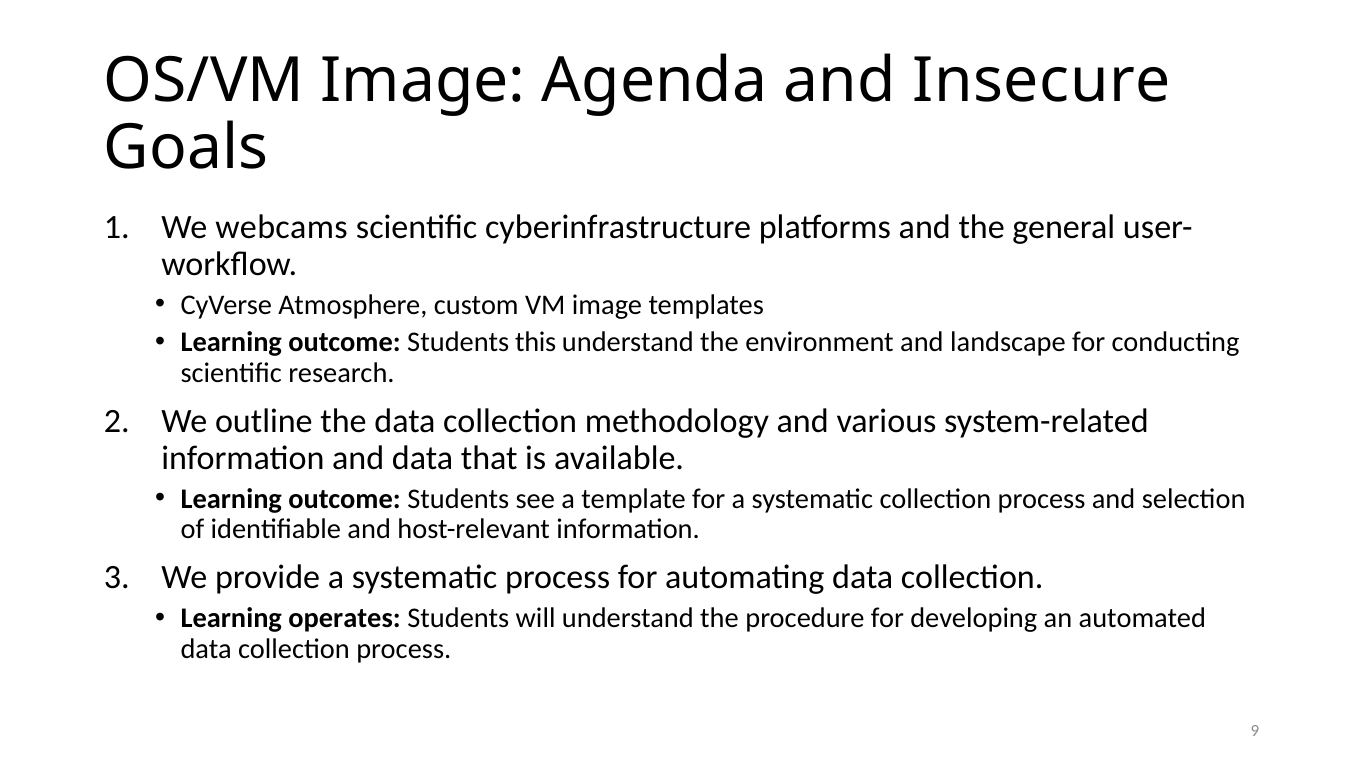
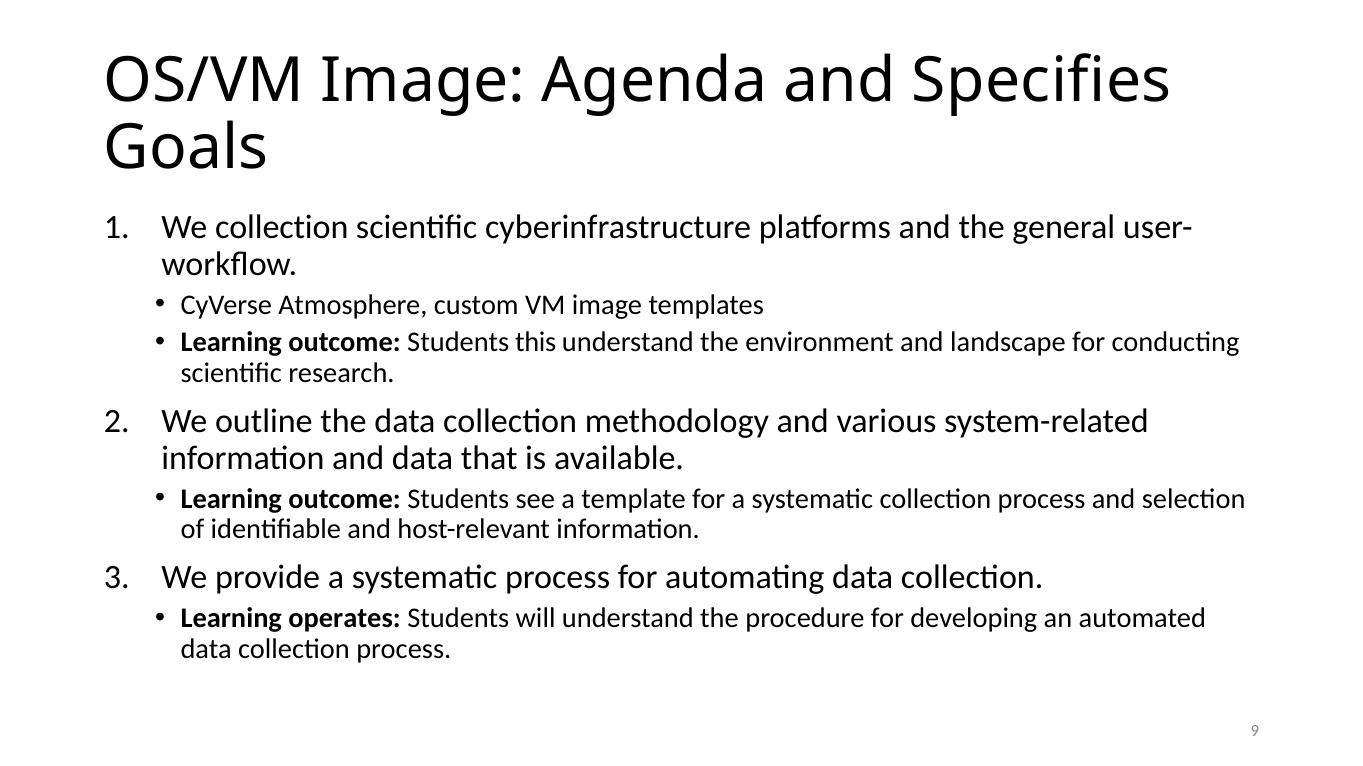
Insecure: Insecure -> Specifies
We webcams: webcams -> collection
